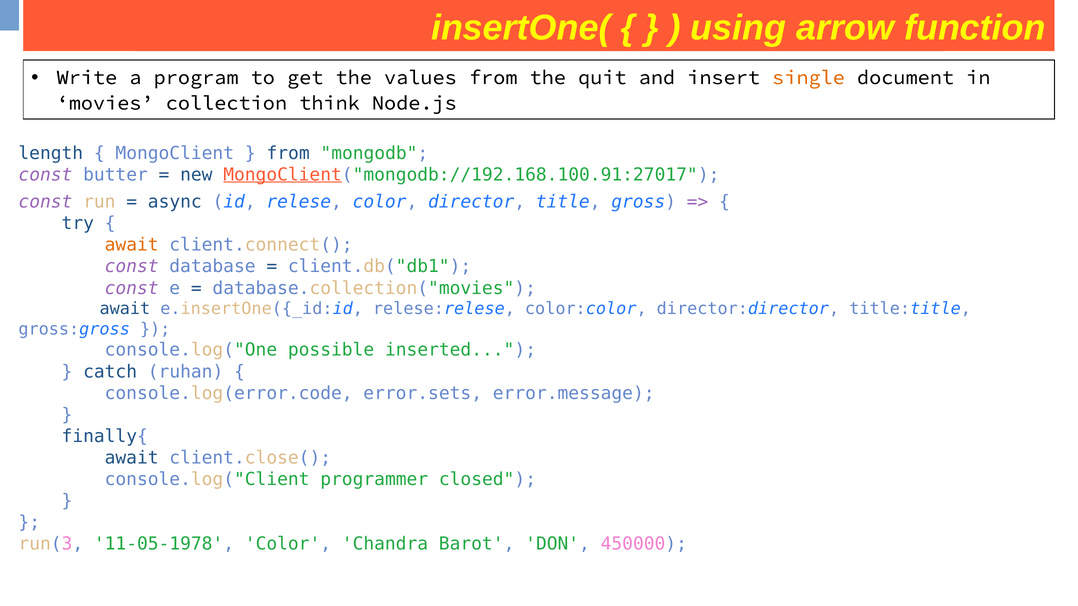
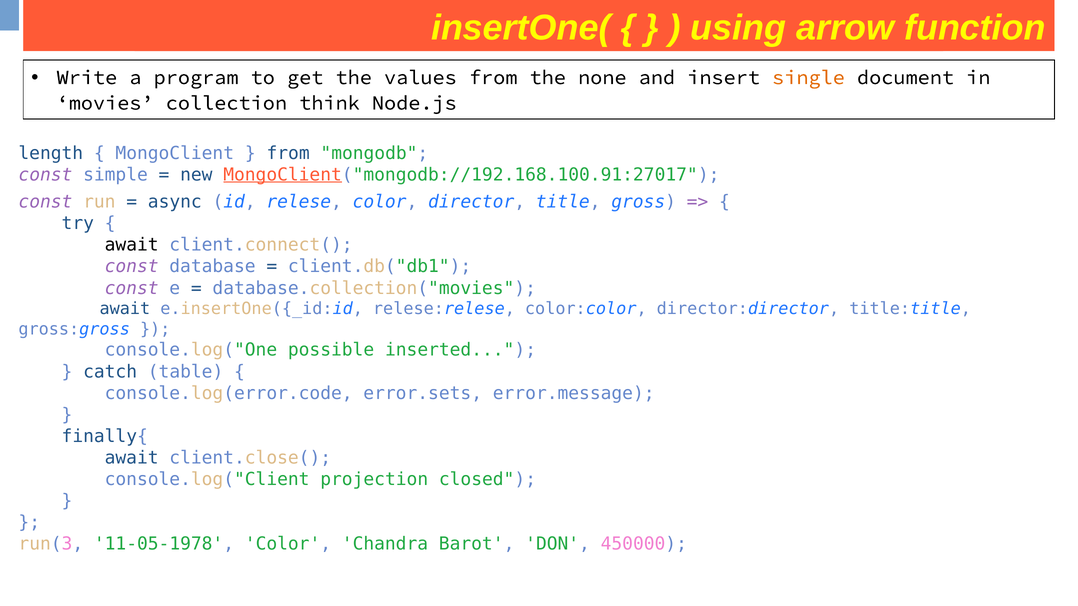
quit: quit -> none
butter: butter -> simple
await at (132, 245) colour: orange -> black
ruhan: ruhan -> table
programmer: programmer -> projection
